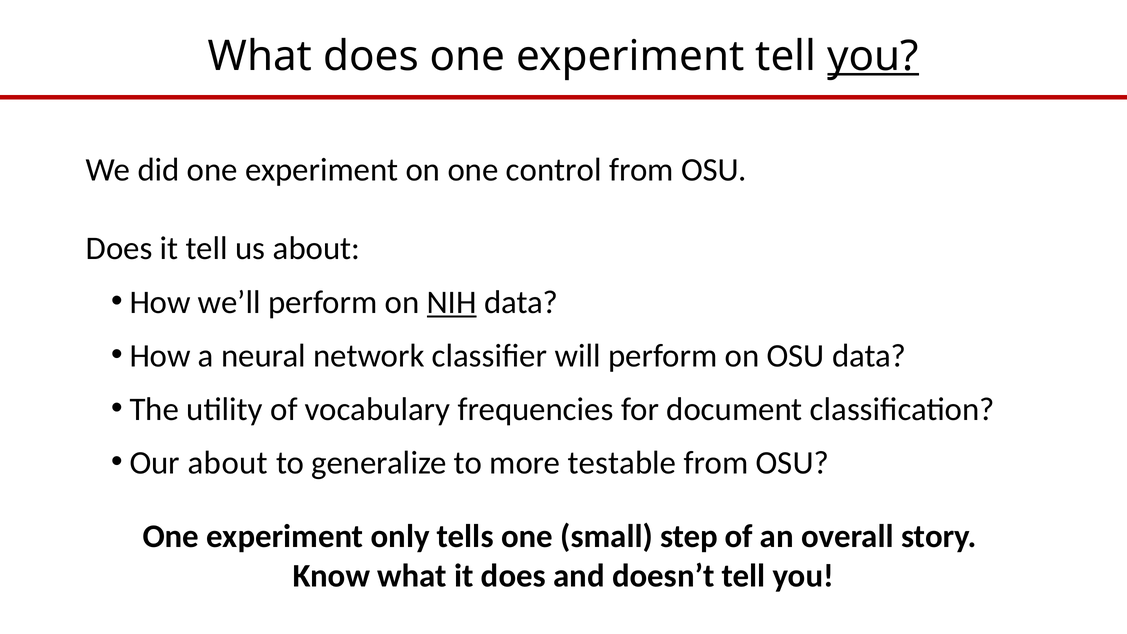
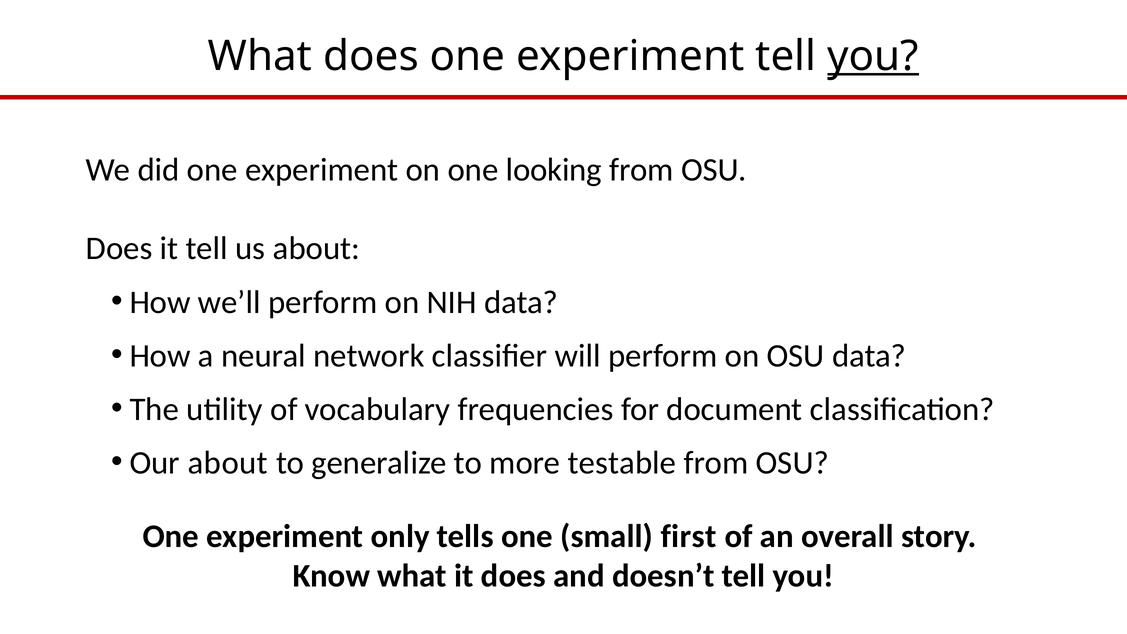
control: control -> looking
NIH underline: present -> none
step: step -> first
